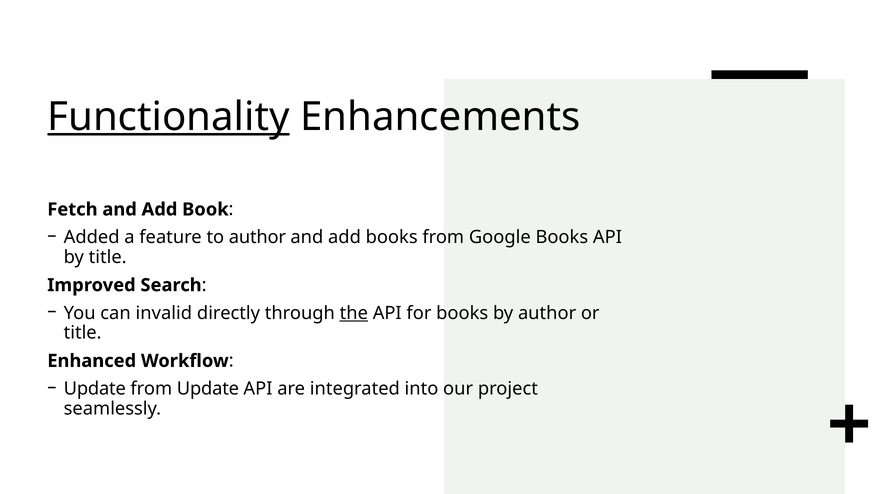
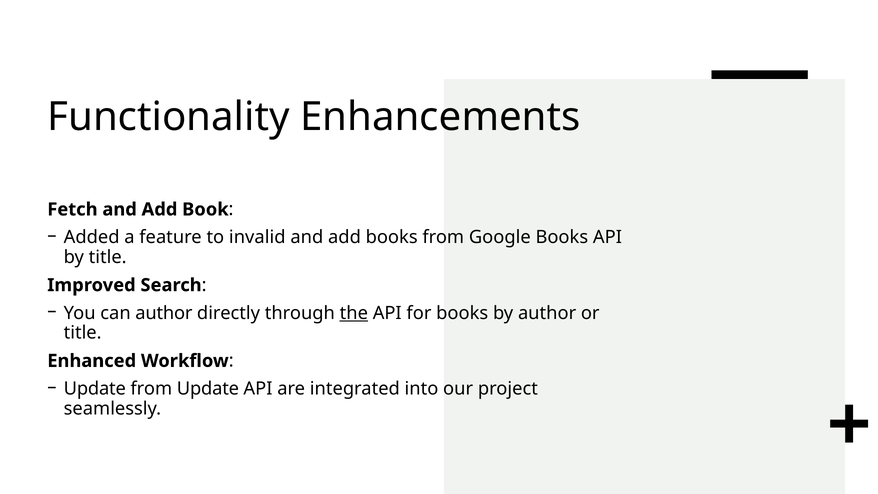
Functionality underline: present -> none
to author: author -> invalid
can invalid: invalid -> author
